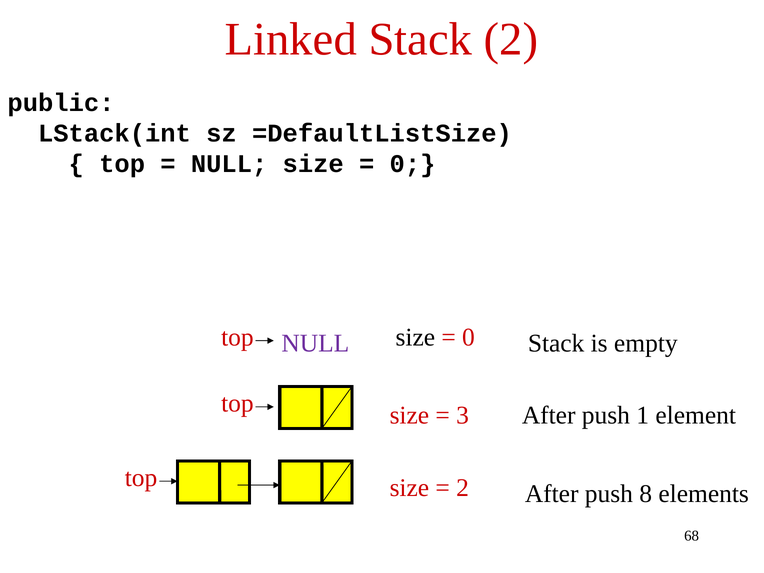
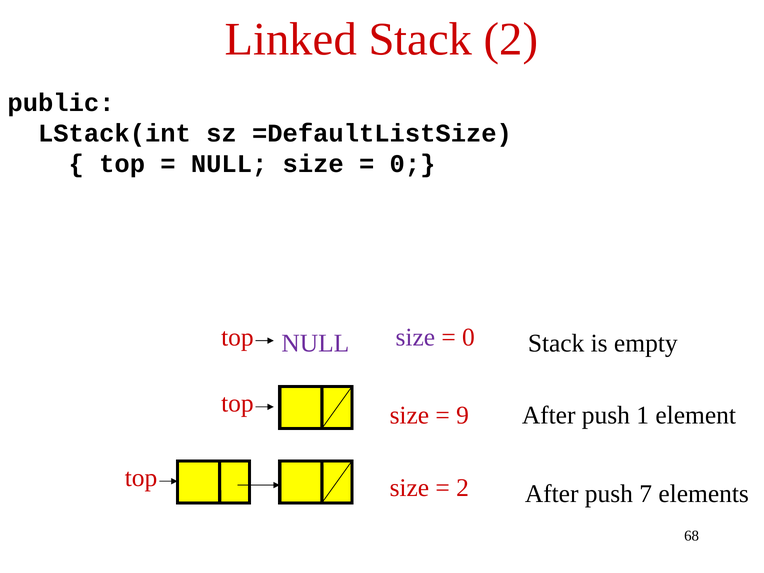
size at (415, 337) colour: black -> purple
3: 3 -> 9
8: 8 -> 7
